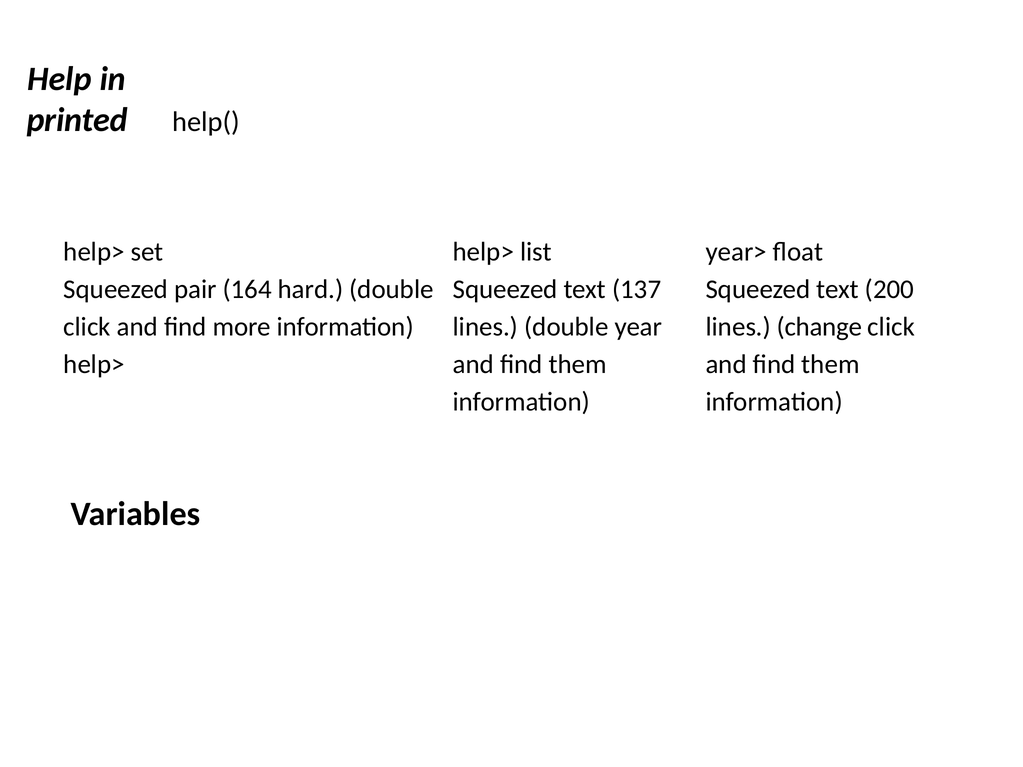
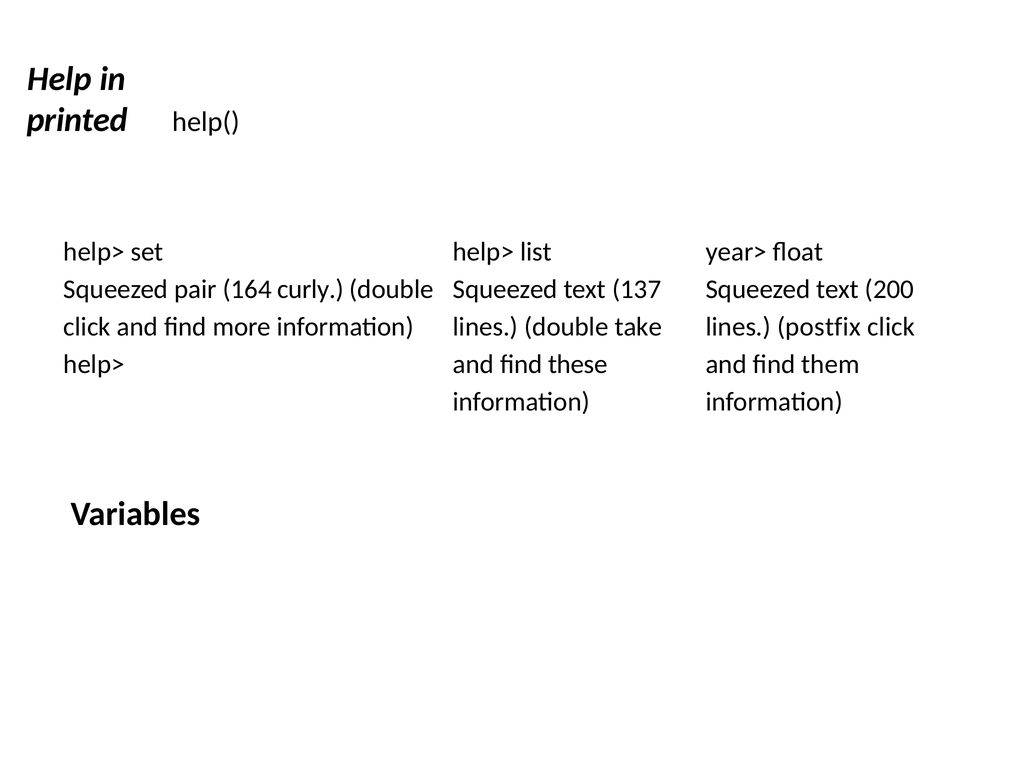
hard: hard -> curly
year: year -> take
change: change -> postfix
them at (578, 365): them -> these
